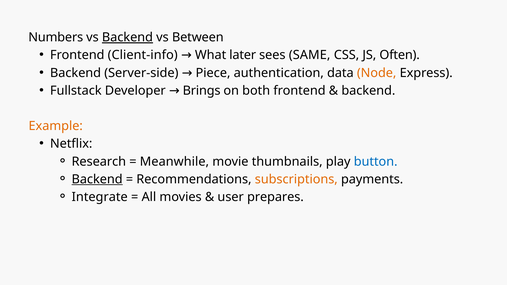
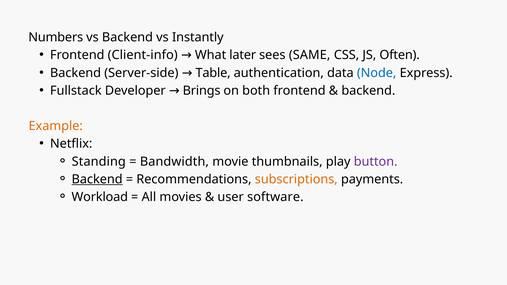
Backend at (127, 37) underline: present -> none
Between: Between -> Instantly
Piece: Piece -> Table
Node colour: orange -> blue
Research: Research -> Standing
Meanwhile: Meanwhile -> Bandwidth
button colour: blue -> purple
Integrate: Integrate -> Workload
prepares: prepares -> software
